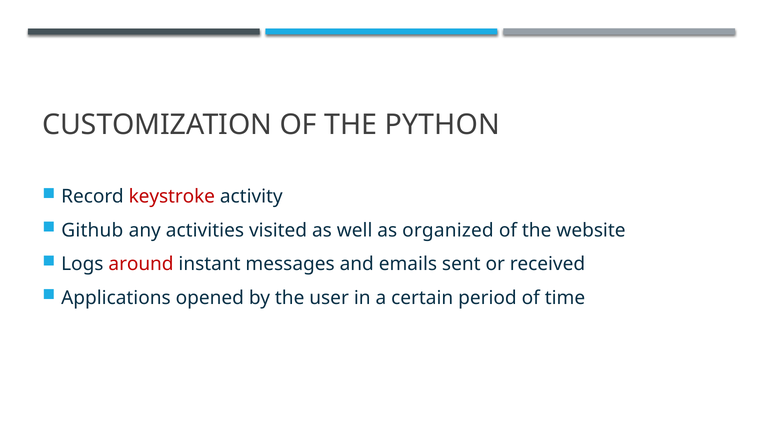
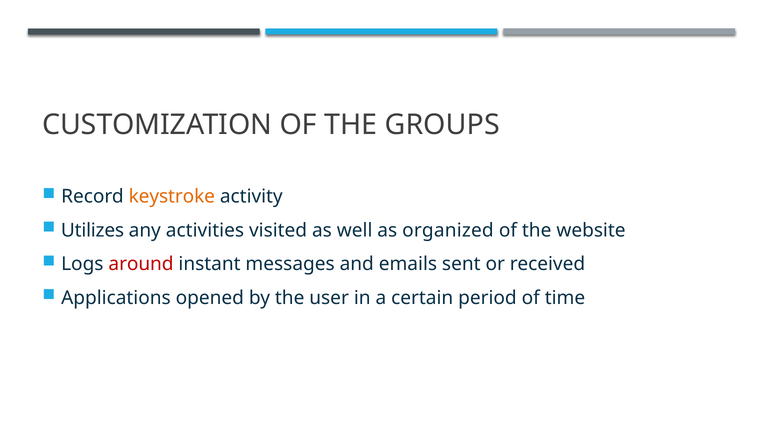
PYTHON: PYTHON -> GROUPS
keystroke colour: red -> orange
Github: Github -> Utilizes
